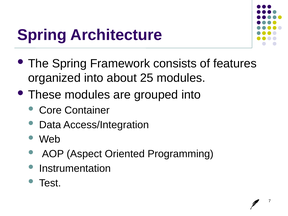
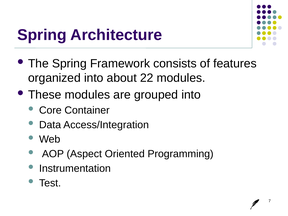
25: 25 -> 22
